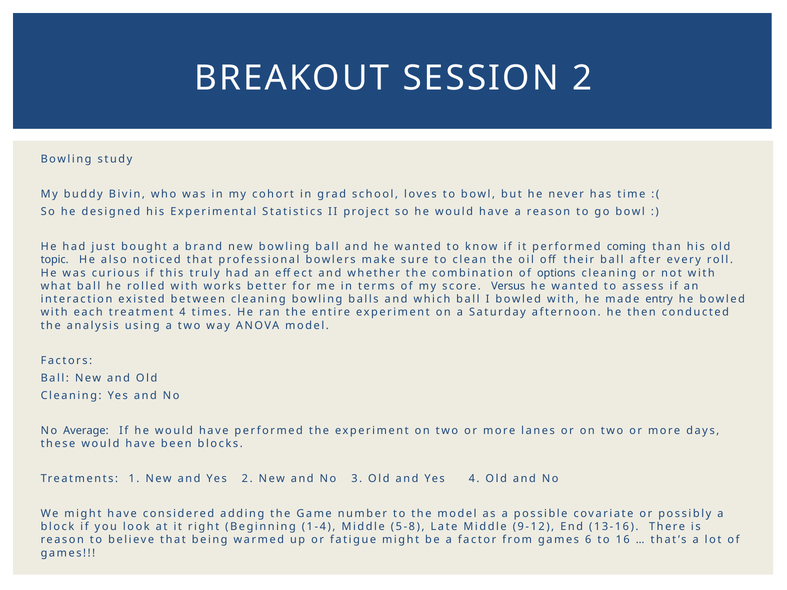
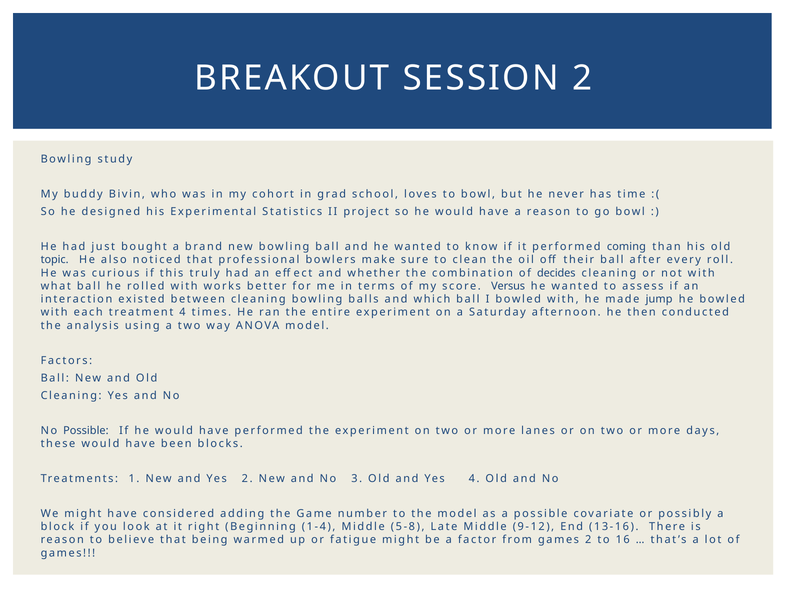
options: options -> decides
entry: entry -> jump
No Average: Average -> Possible
games 6: 6 -> 2
